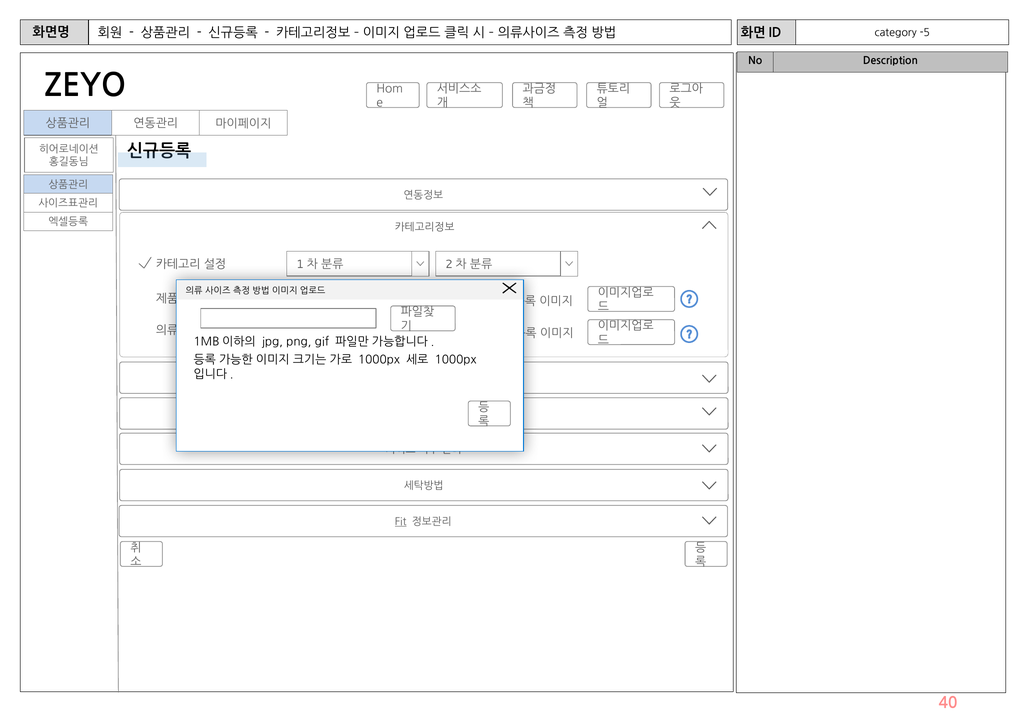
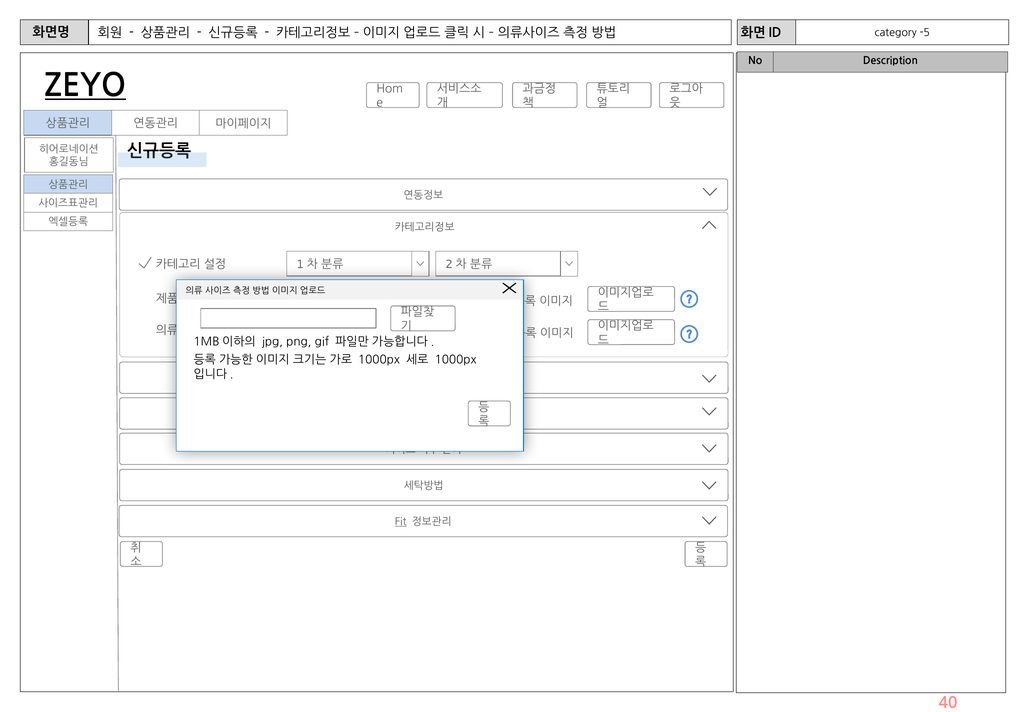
ZEYO underline: none -> present
